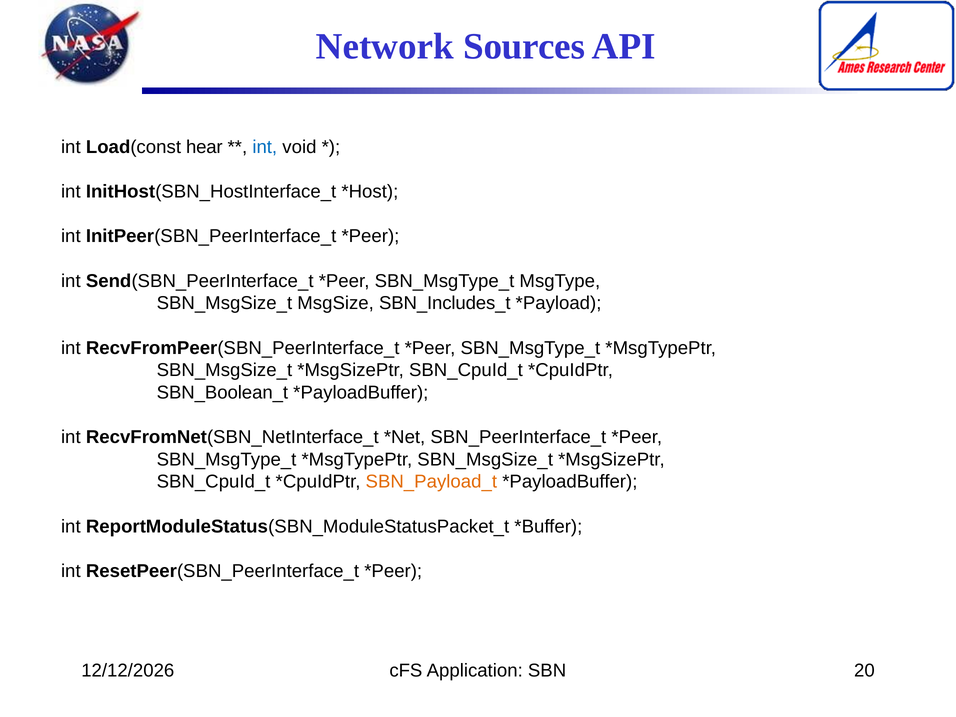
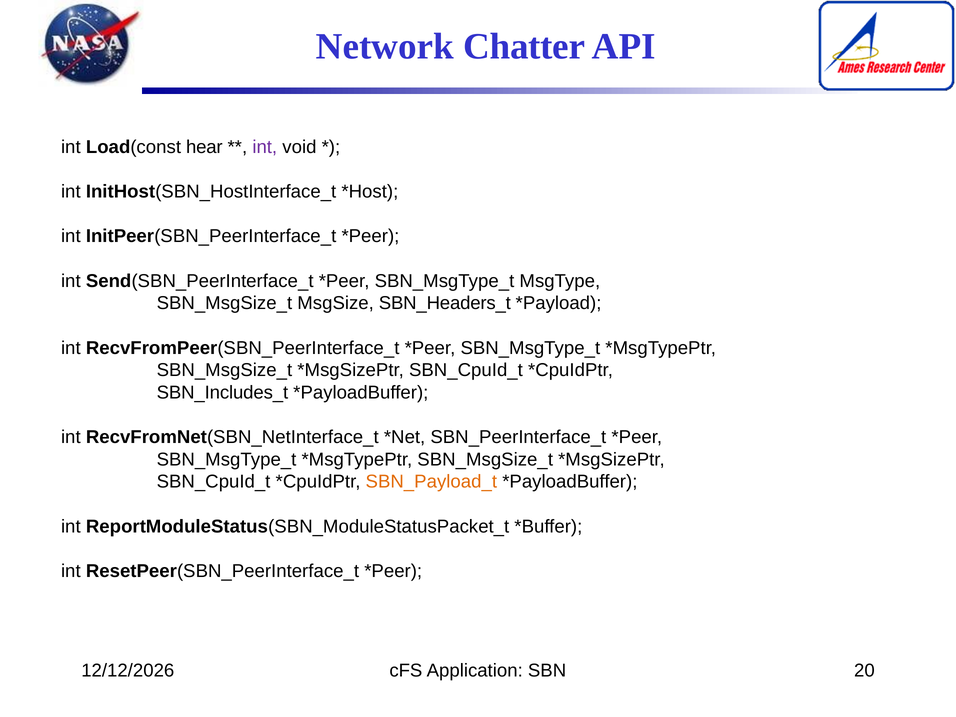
Sources: Sources -> Chatter
int at (265, 147) colour: blue -> purple
SBN_Includes_t: SBN_Includes_t -> SBN_Headers_t
SBN_Boolean_t: SBN_Boolean_t -> SBN_Includes_t
